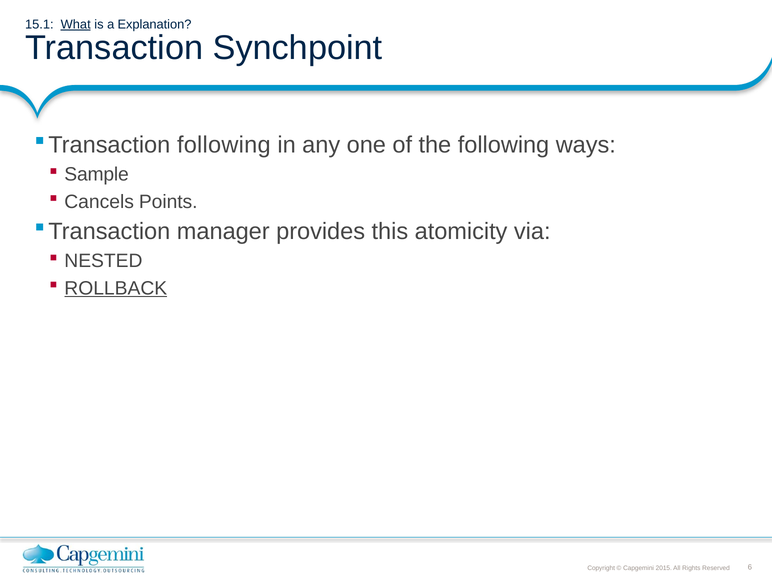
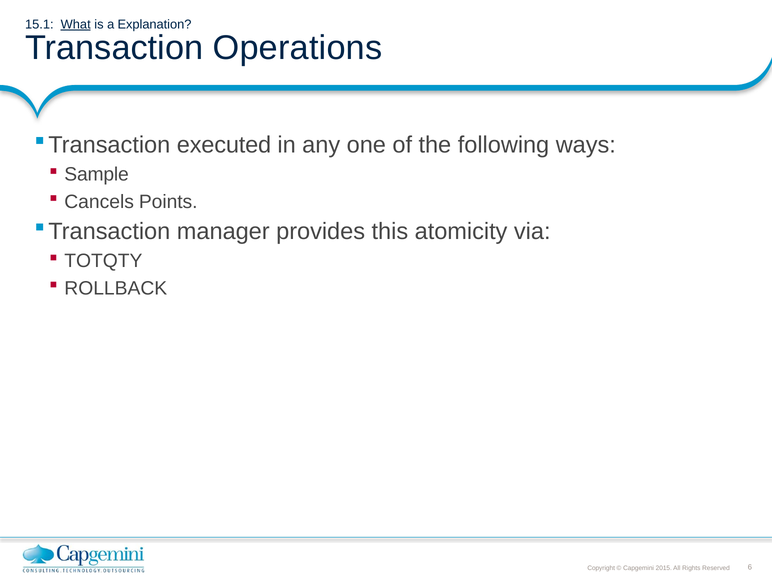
Synchpoint: Synchpoint -> Operations
following at (224, 145): following -> executed
NESTED: NESTED -> TOTQTY
ROLLBACK underline: present -> none
